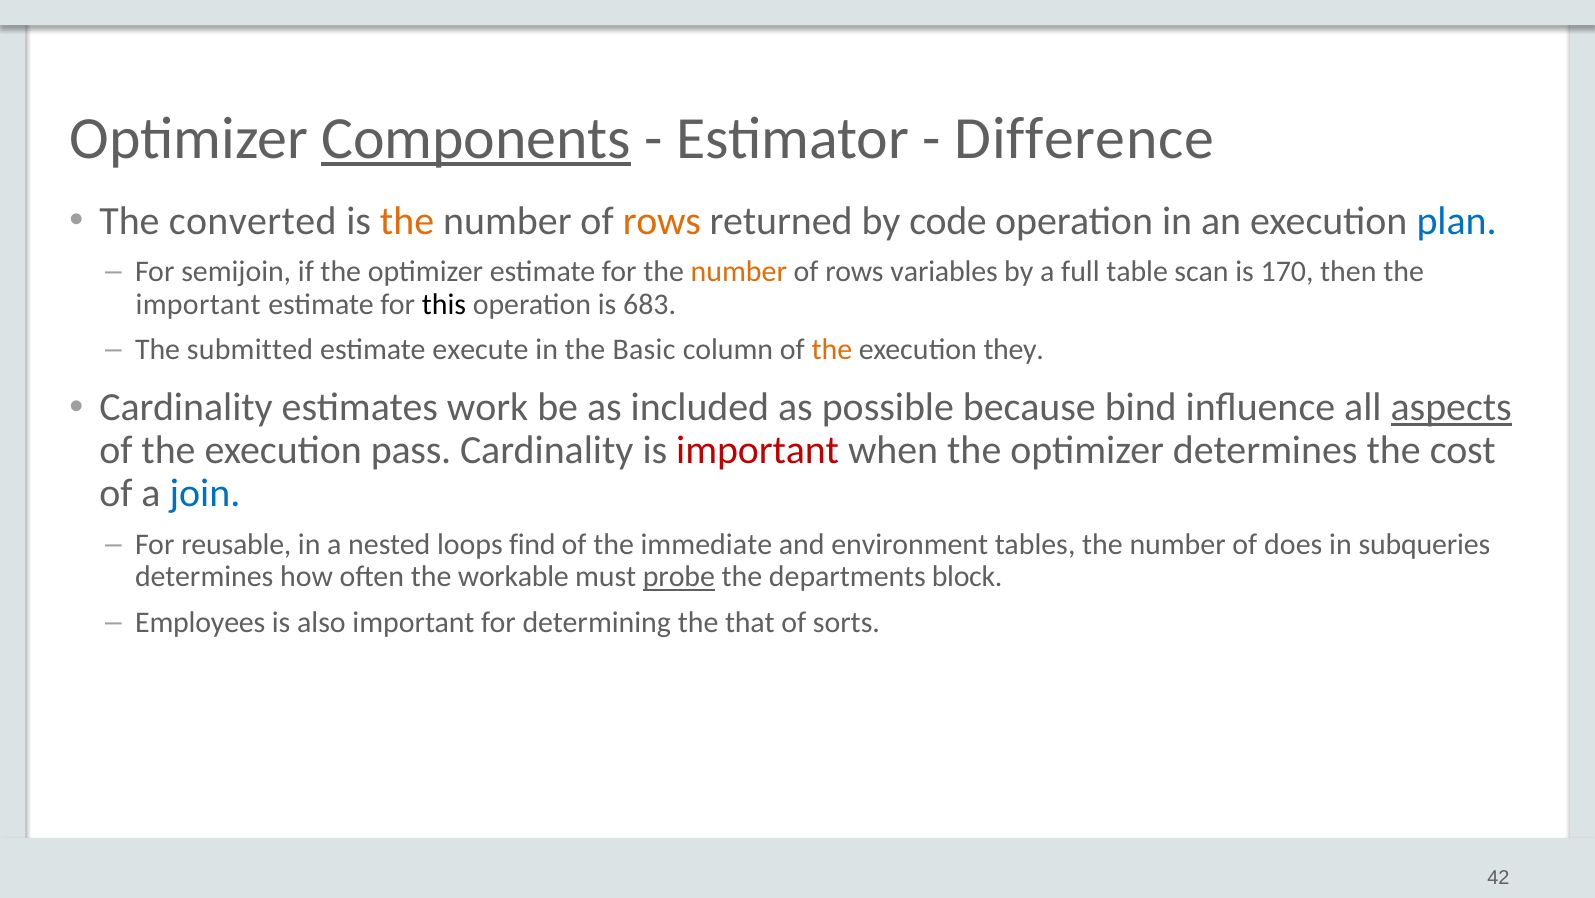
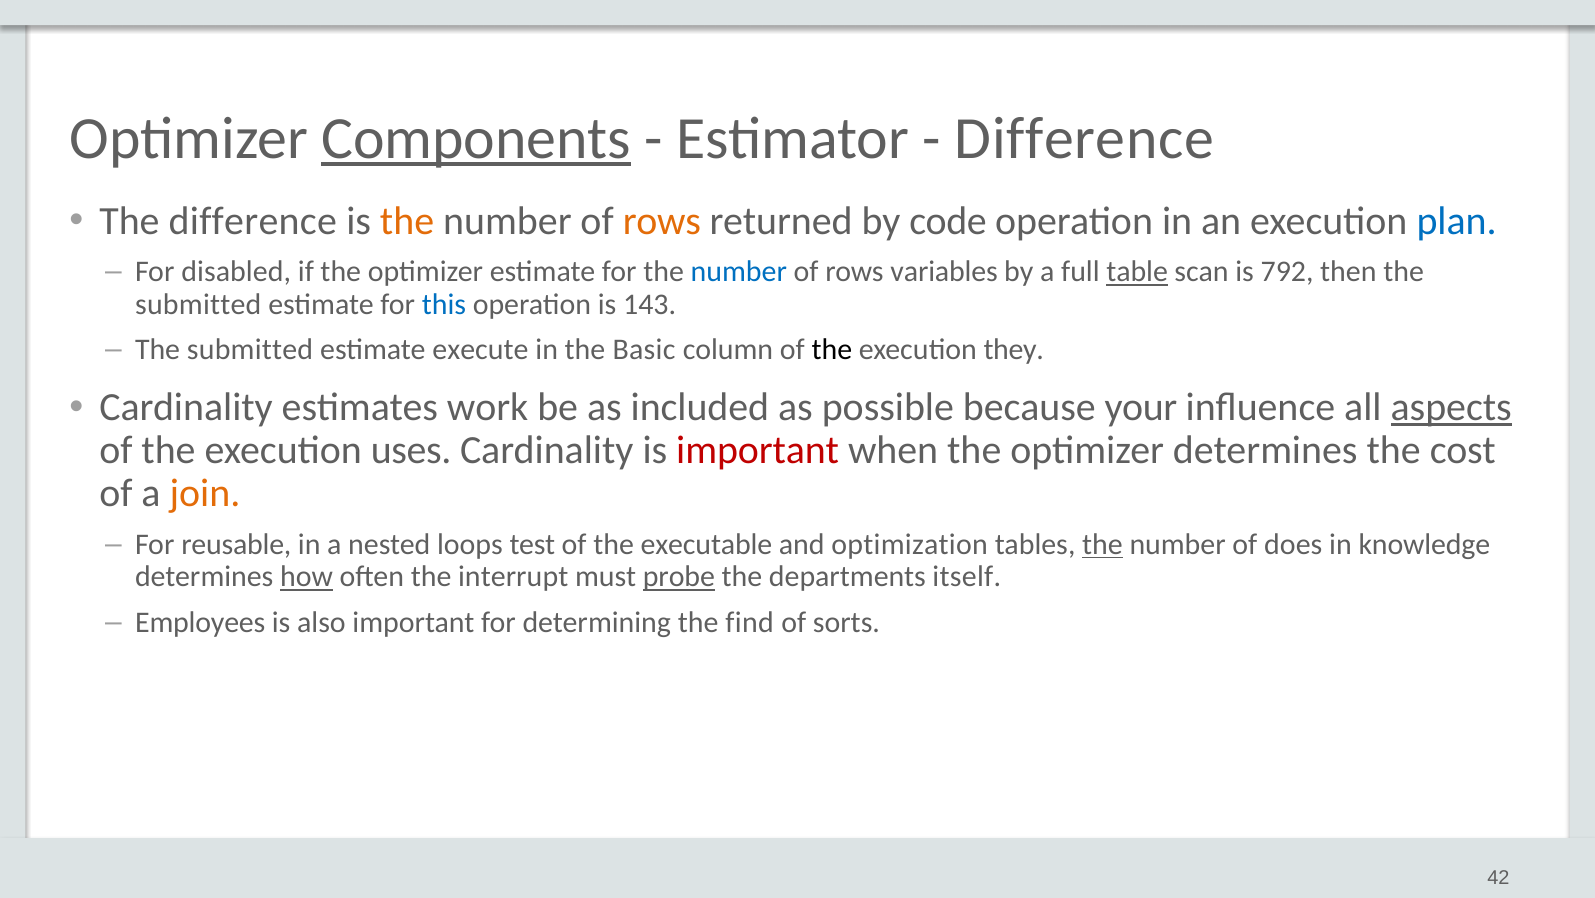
The converted: converted -> difference
semijoin: semijoin -> disabled
number at (739, 272) colour: orange -> blue
table underline: none -> present
170: 170 -> 792
important at (198, 304): important -> submitted
this colour: black -> blue
683: 683 -> 143
the at (832, 350) colour: orange -> black
bind: bind -> your
pass: pass -> uses
join colour: blue -> orange
find: find -> test
immediate: immediate -> executable
environment: environment -> optimization
the at (1102, 544) underline: none -> present
subqueries: subqueries -> knowledge
how underline: none -> present
workable: workable -> interrupt
block: block -> itself
that: that -> find
